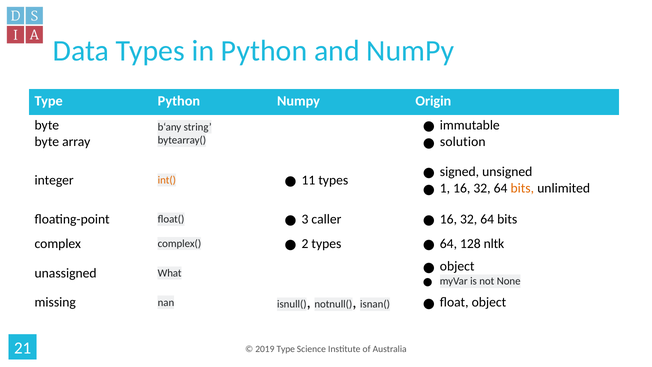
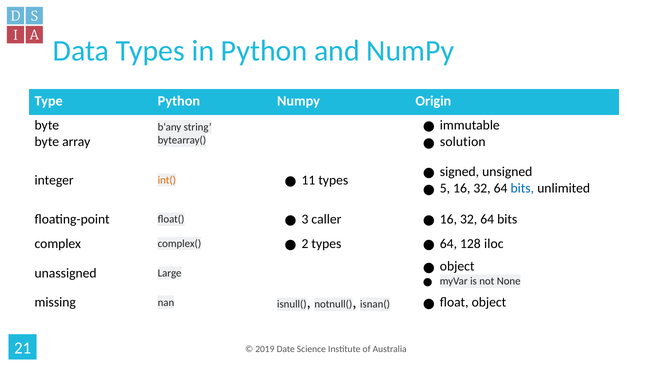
1: 1 -> 5
bits at (522, 188) colour: orange -> blue
nltk: nltk -> iloc
What: What -> Large
Type at (286, 349): Type -> Date
